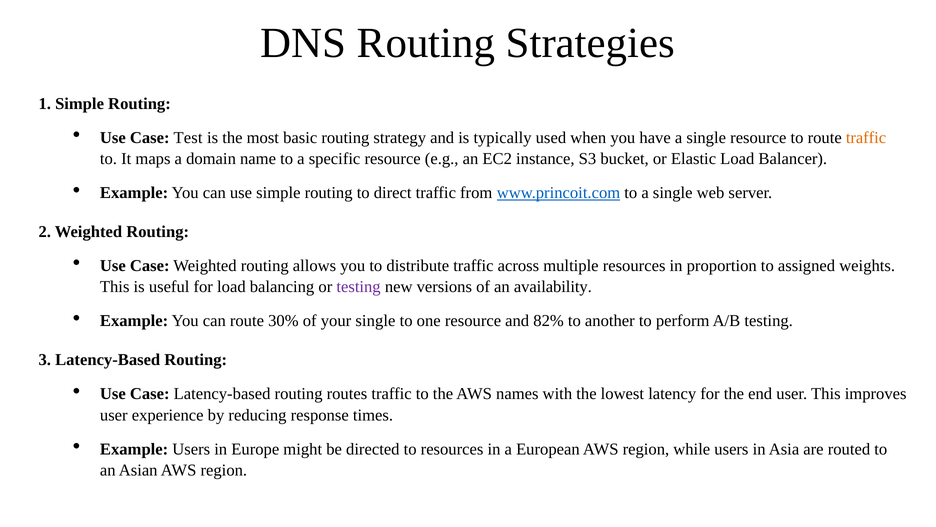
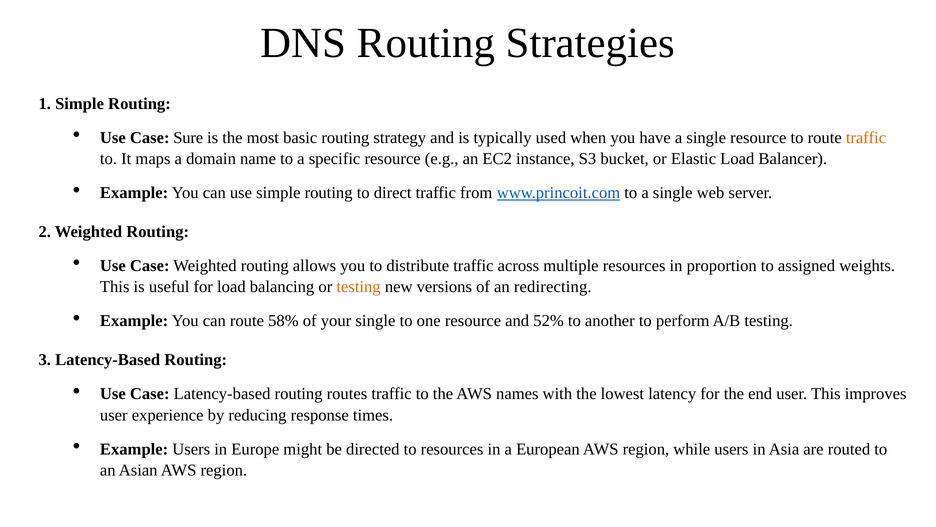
Test: Test -> Sure
testing at (359, 287) colour: purple -> orange
availability: availability -> redirecting
30%: 30% -> 58%
82%: 82% -> 52%
